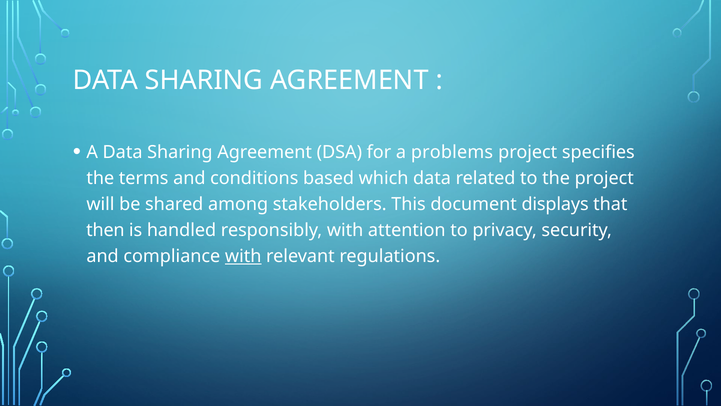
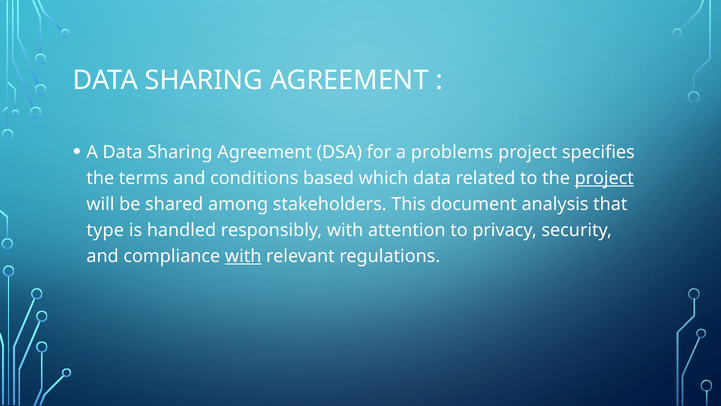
project at (604, 178) underline: none -> present
displays: displays -> analysis
then: then -> type
